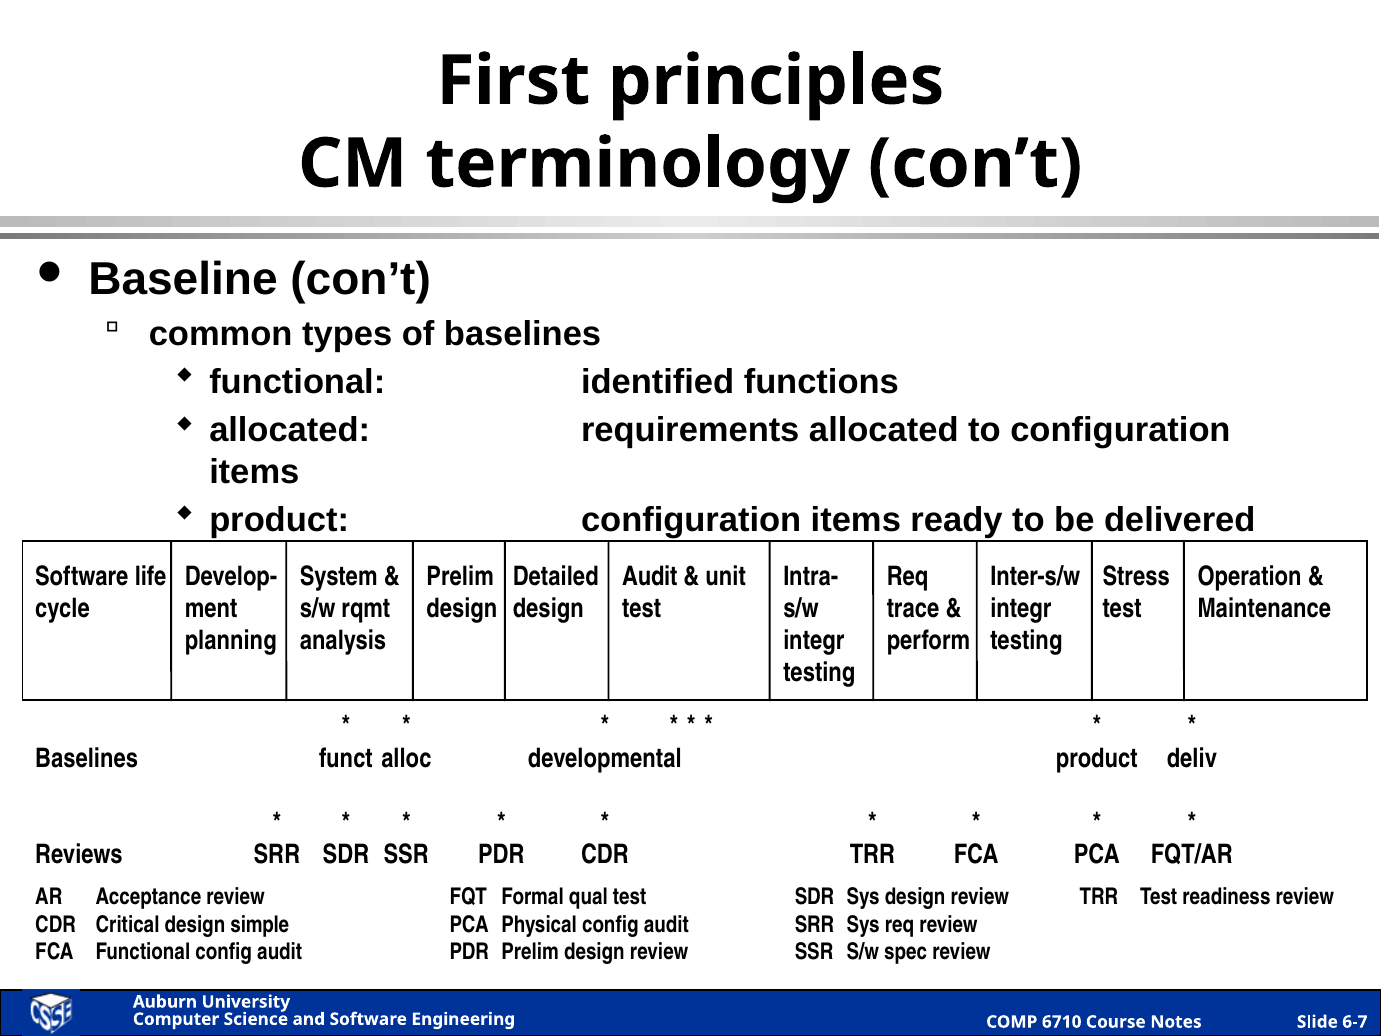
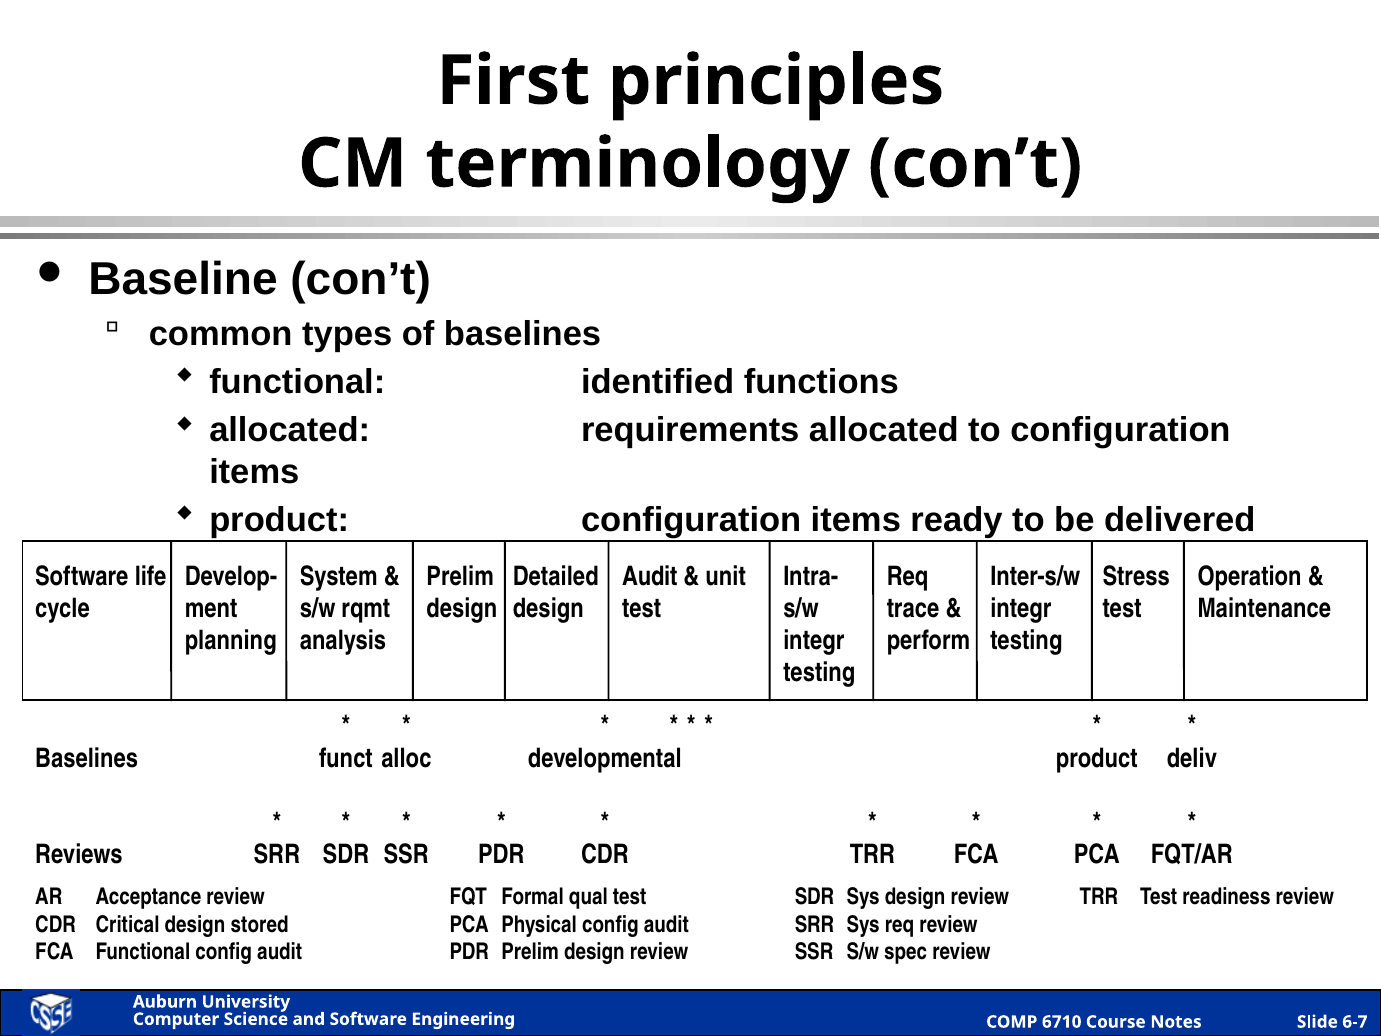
simple: simple -> stored
